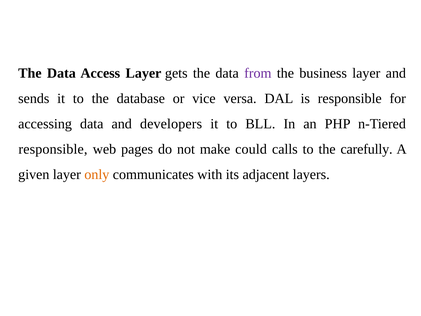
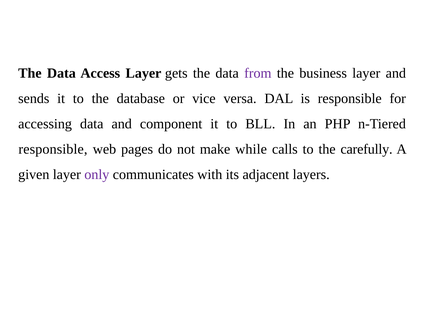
developers: developers -> component
could: could -> while
only colour: orange -> purple
